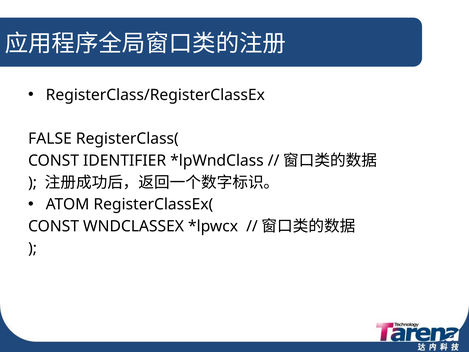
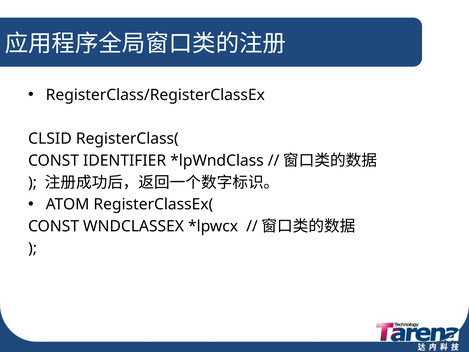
FALSE: FALSE -> CLSID
